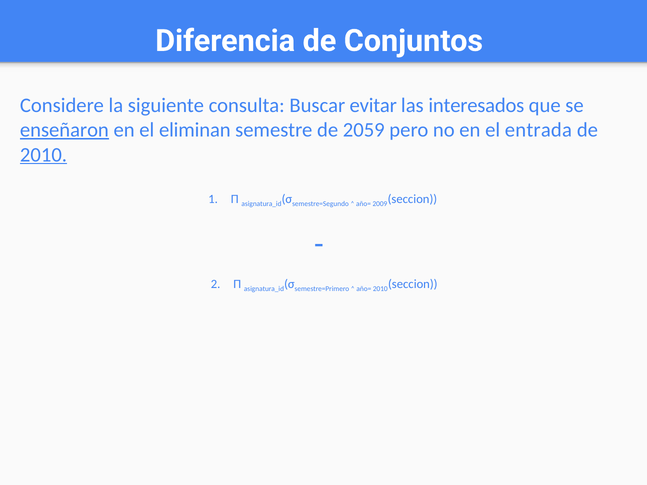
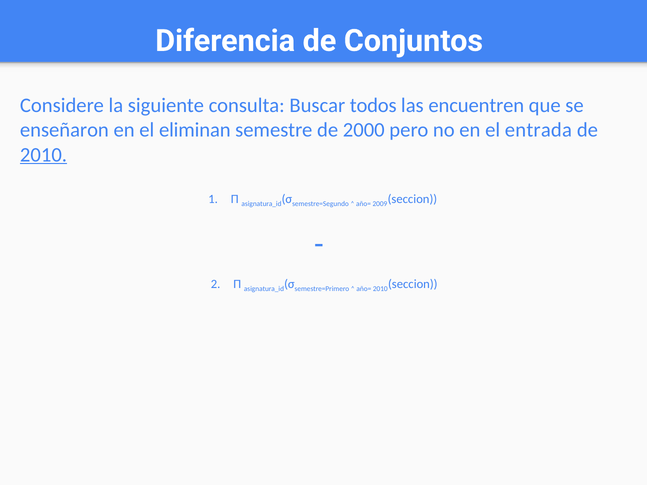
evitar: evitar -> todos
interesados: interesados -> encuentren
enseñaron underline: present -> none
2059: 2059 -> 2000
